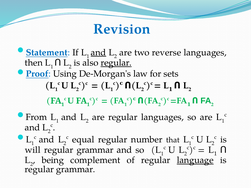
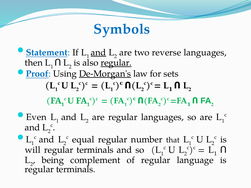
Revision: Revision -> Symbols
De-Morgan's underline: none -> present
From: From -> Even
grammar at (95, 150): grammar -> terminals
language underline: present -> none
grammar at (76, 170): grammar -> terminals
